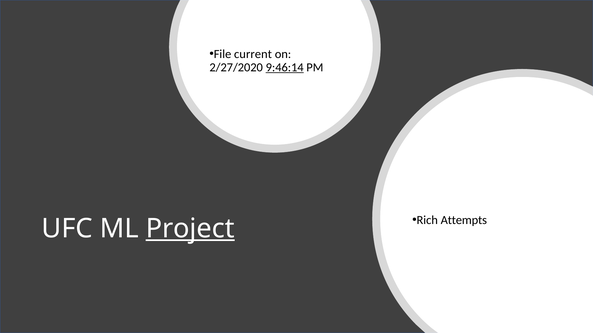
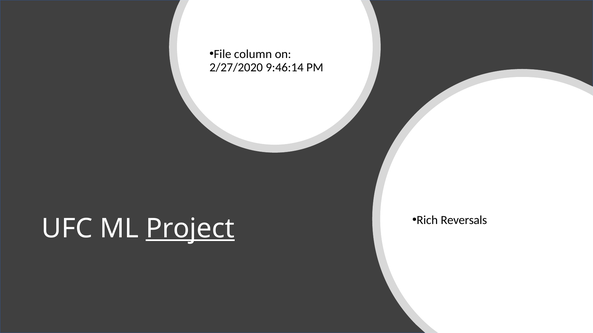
current: current -> column
9:46:14 underline: present -> none
Attempts: Attempts -> Reversals
